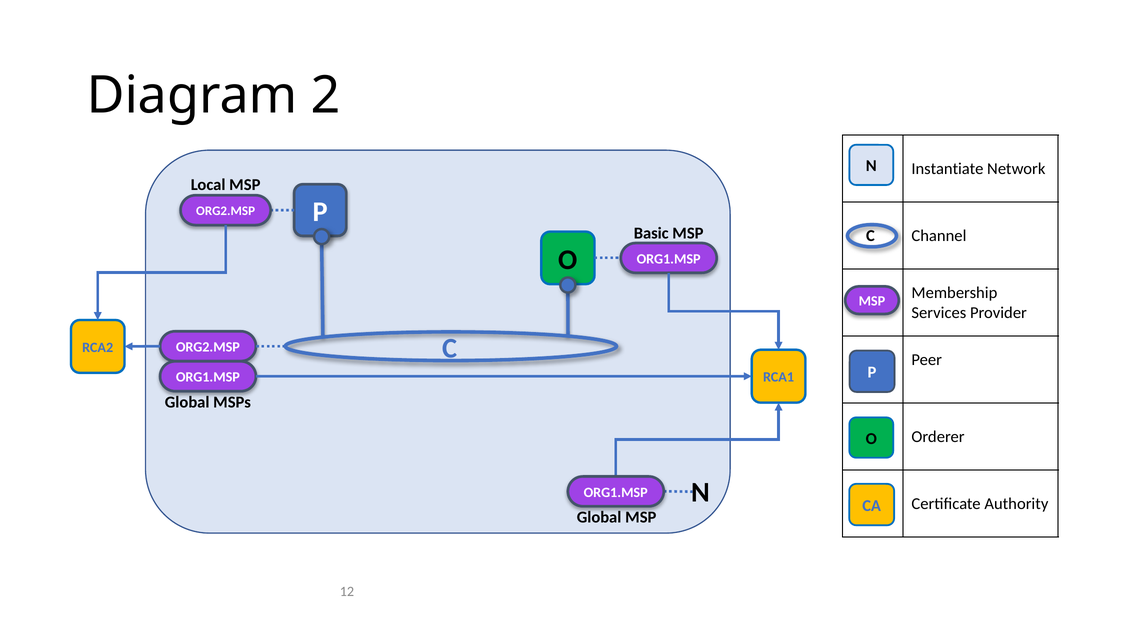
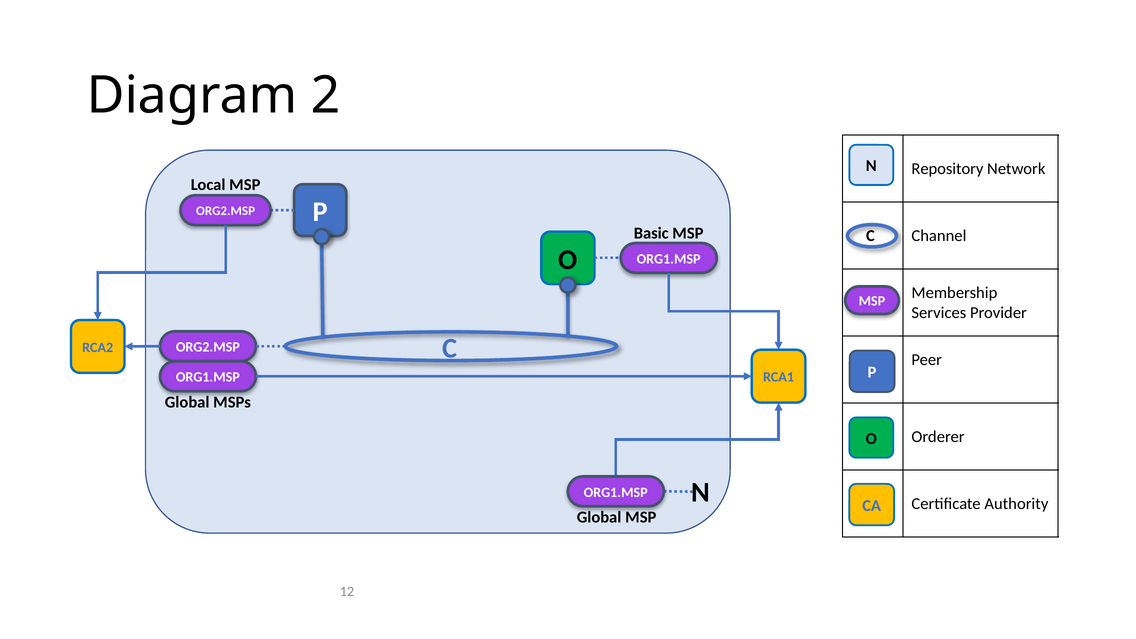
Instantiate: Instantiate -> Repository
